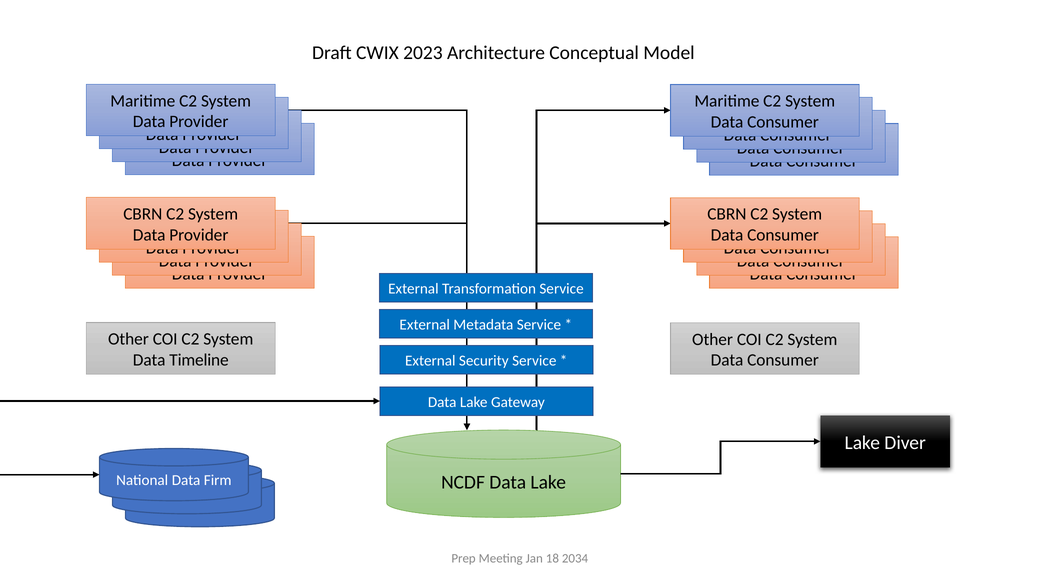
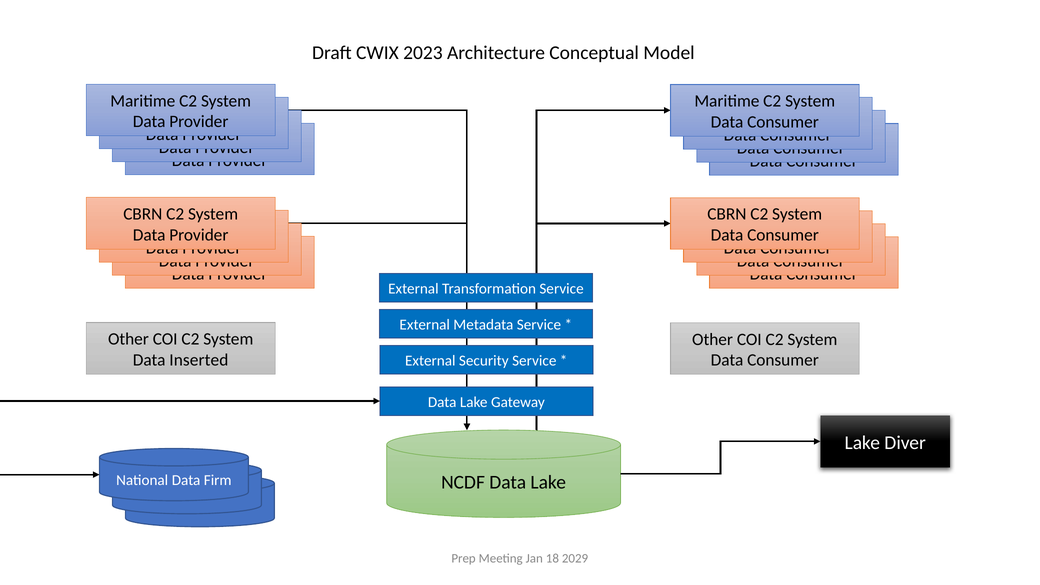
Timeline: Timeline -> Inserted
2034: 2034 -> 2029
